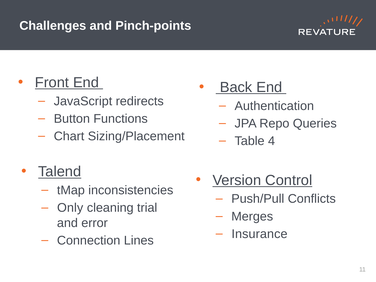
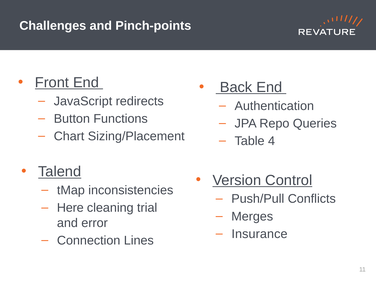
Only: Only -> Here
